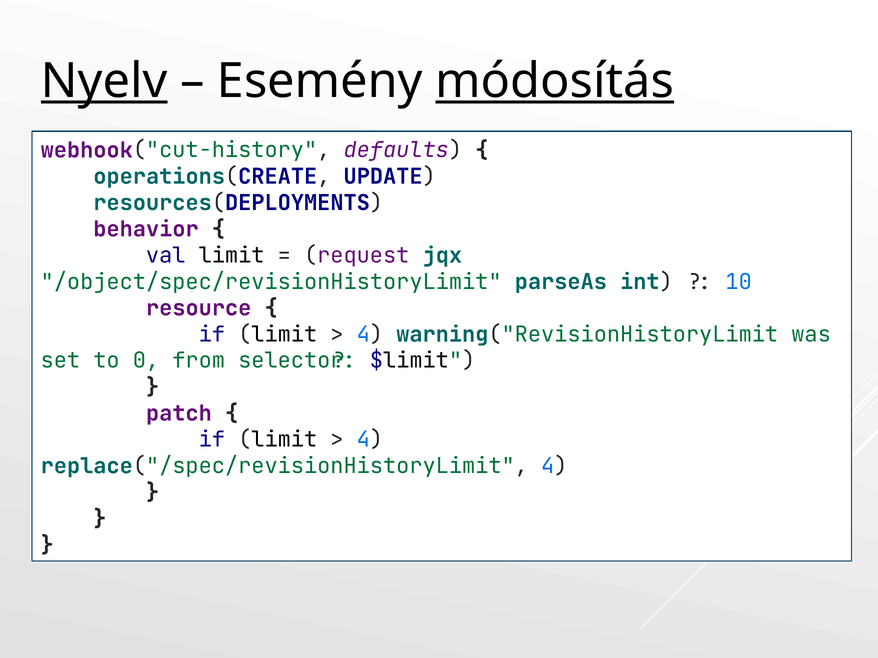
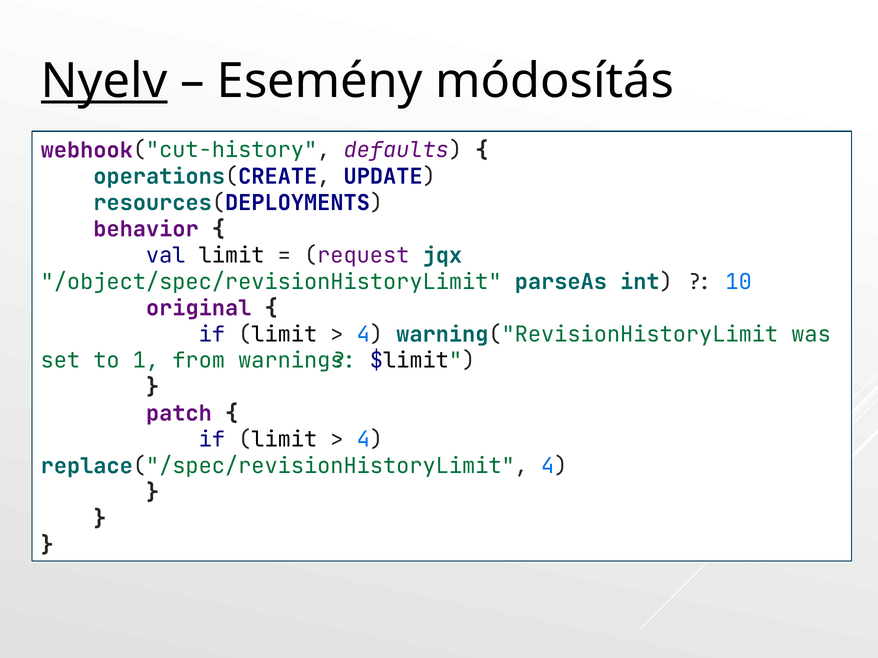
módosítás underline: present -> none
resource: resource -> original
0: 0 -> 1
selector: selector -> warnings
